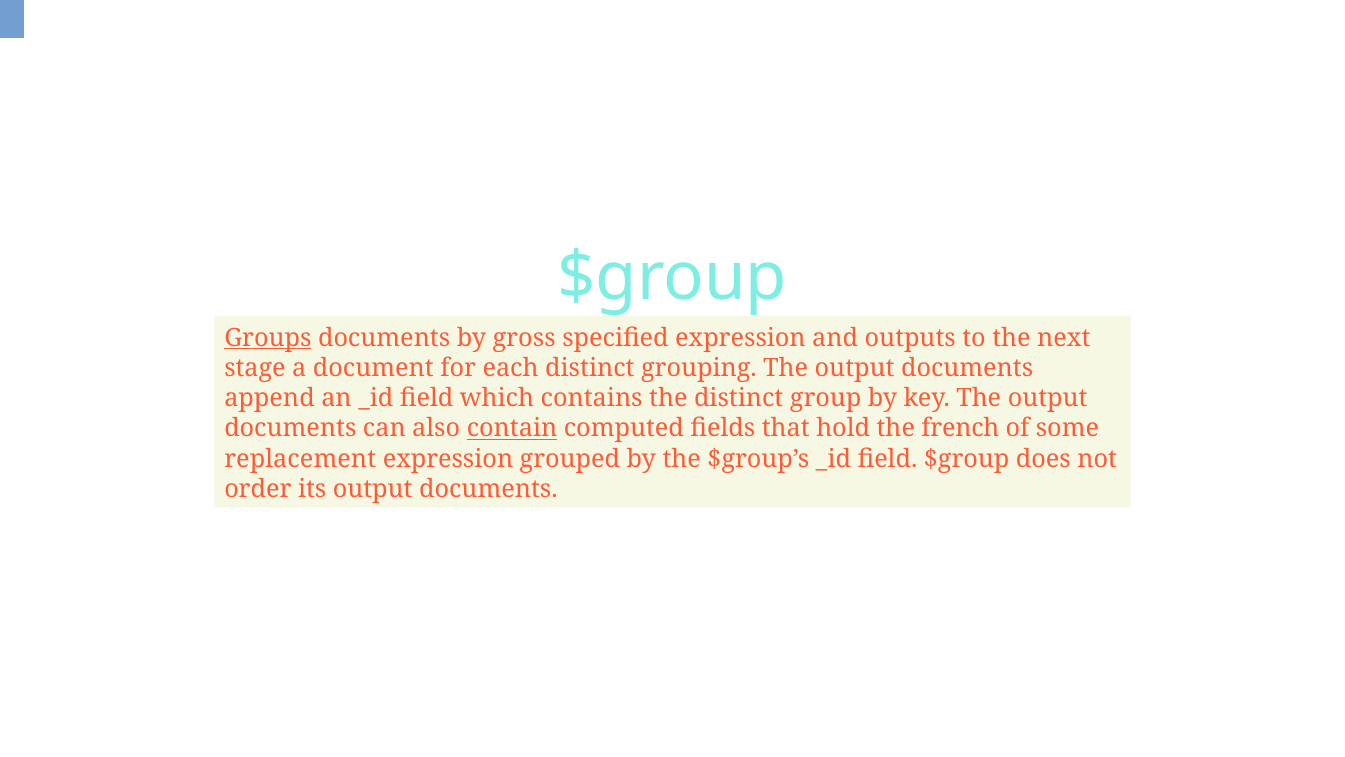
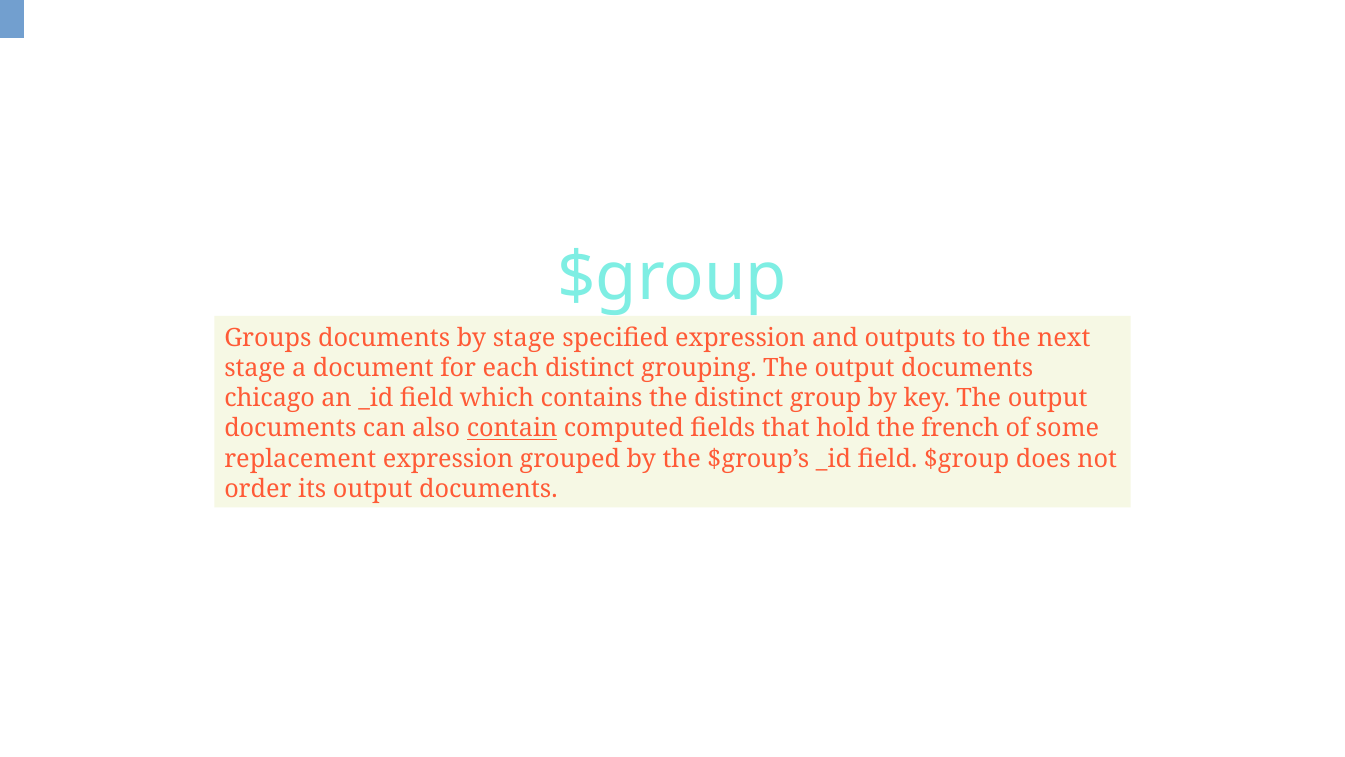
Groups underline: present -> none
by gross: gross -> stage
append: append -> chicago
